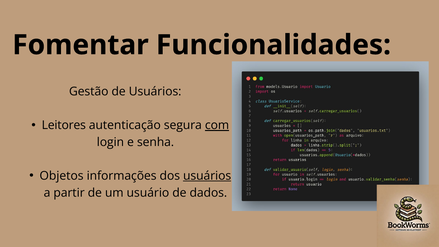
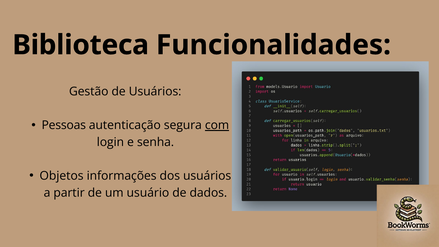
Fomentar: Fomentar -> Biblioteca
Leitores: Leitores -> Pessoas
usuários at (207, 176) underline: present -> none
